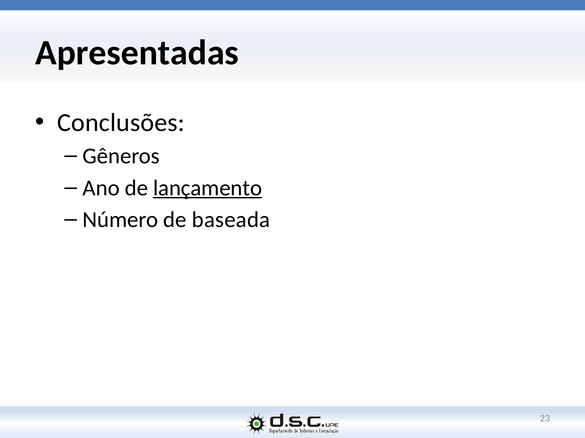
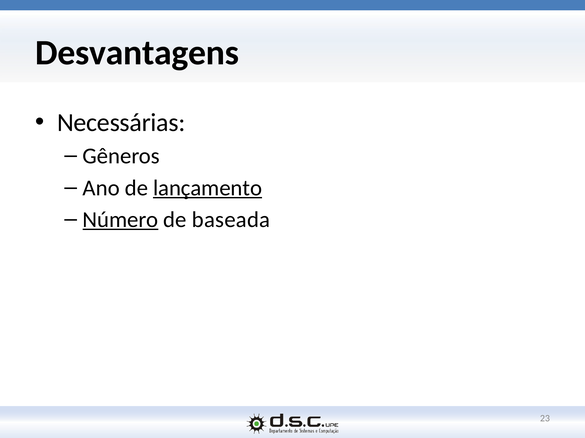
Apresentadas: Apresentadas -> Desvantagens
Conclusões: Conclusões -> Necessárias
Número underline: none -> present
